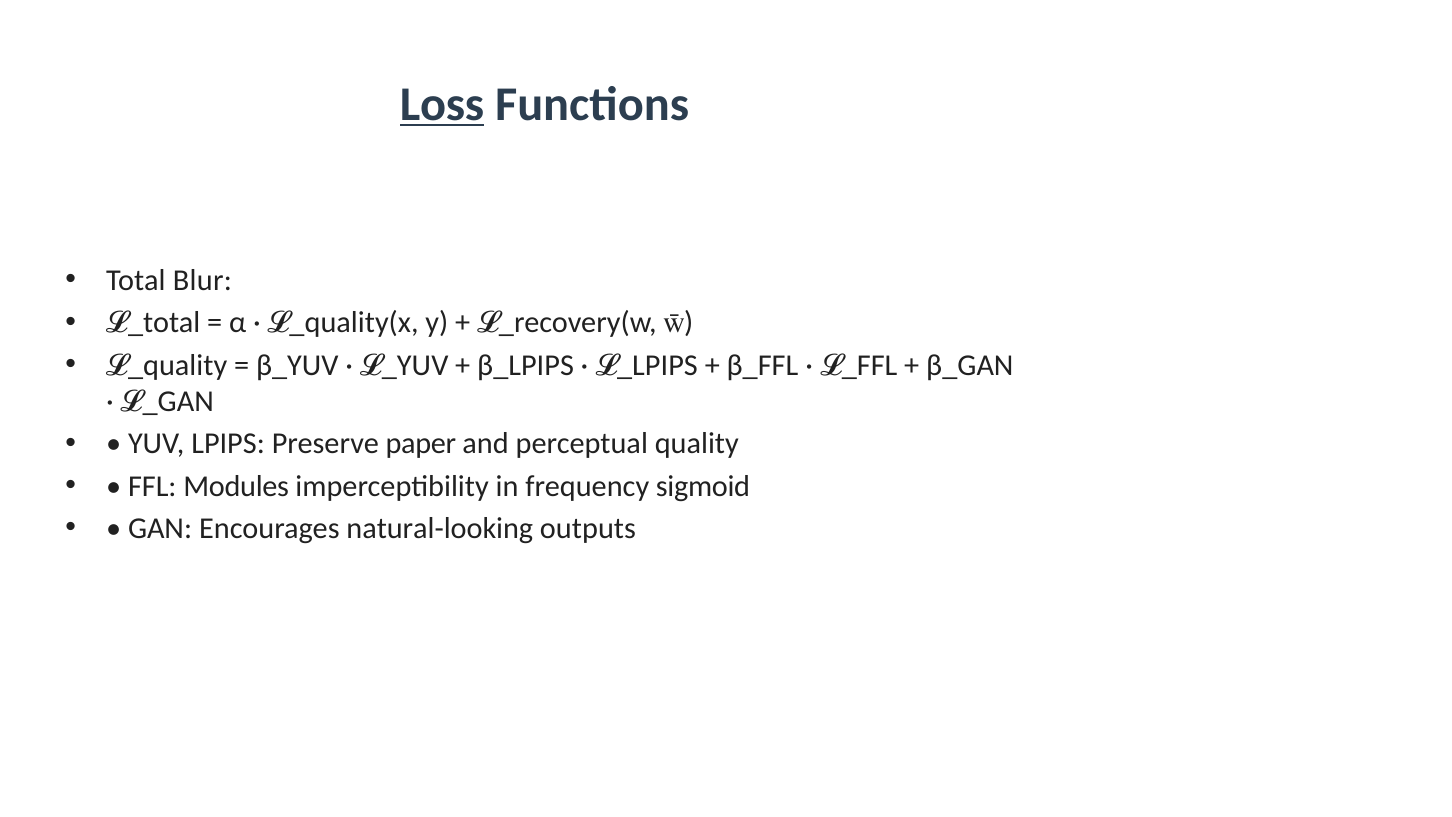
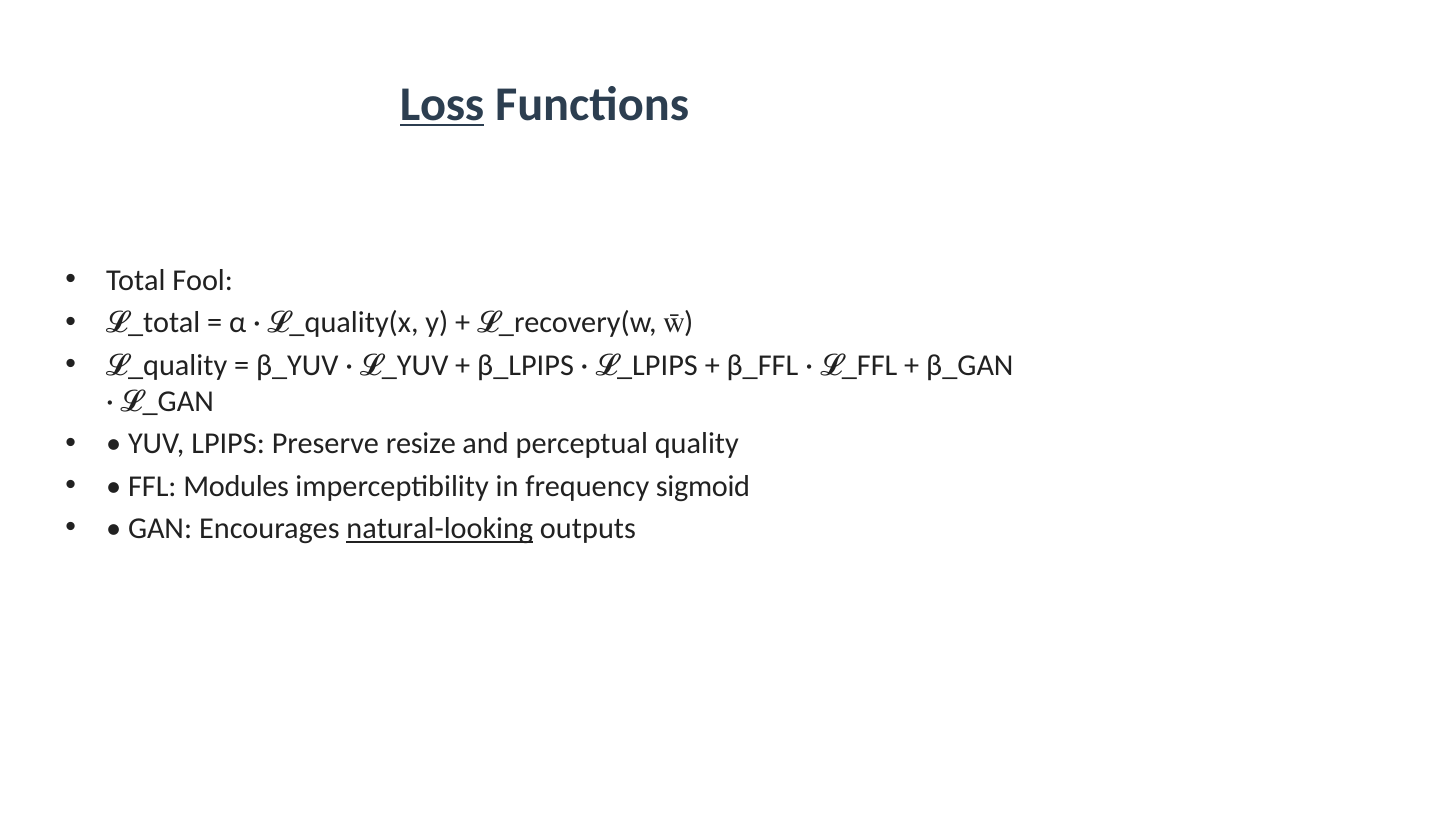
Blur: Blur -> Fool
paper: paper -> resize
natural-looking underline: none -> present
